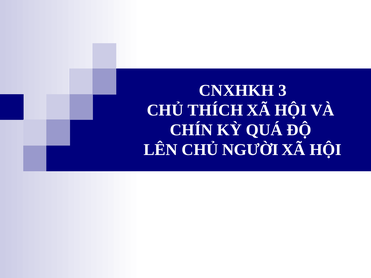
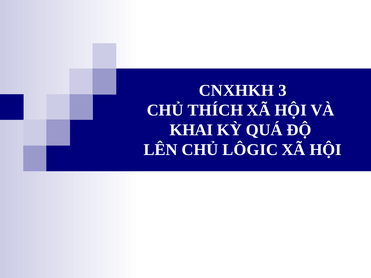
CHÍN: CHÍN -> KHAI
NGƯỜI: NGƯỜI -> LÔGIC
